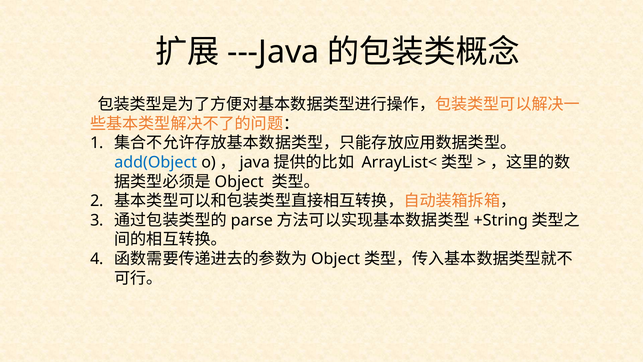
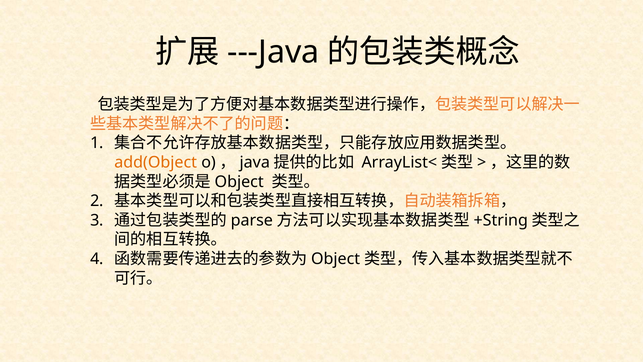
add(Object colour: blue -> orange
